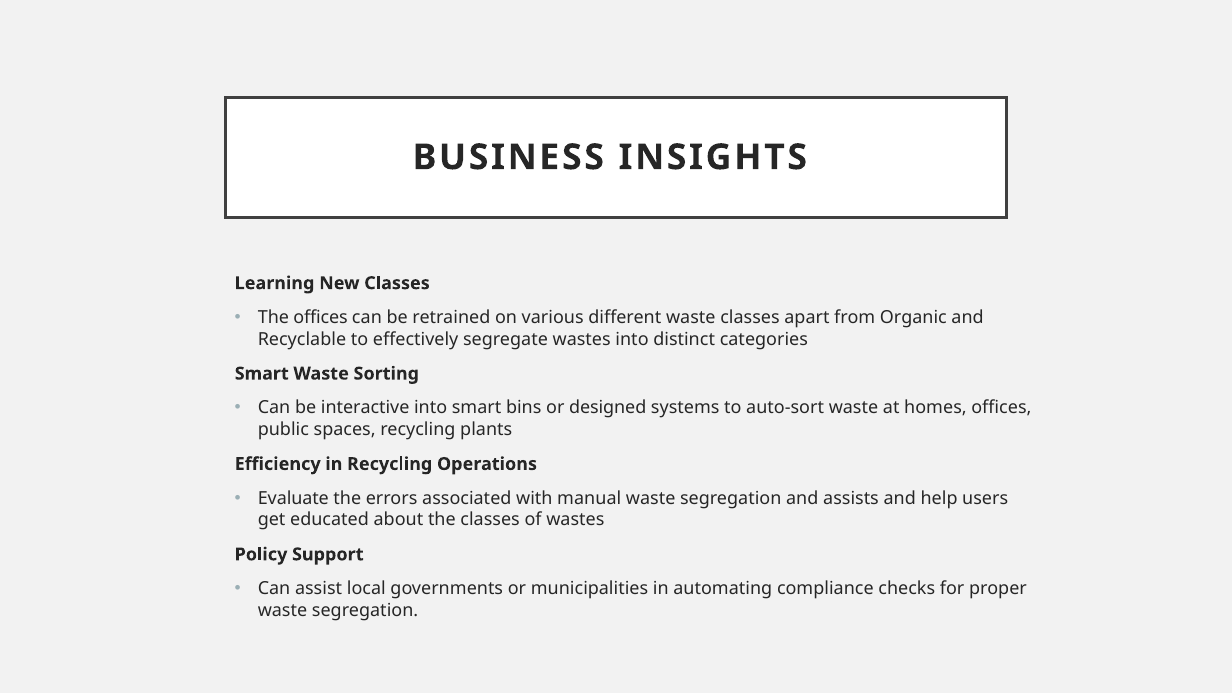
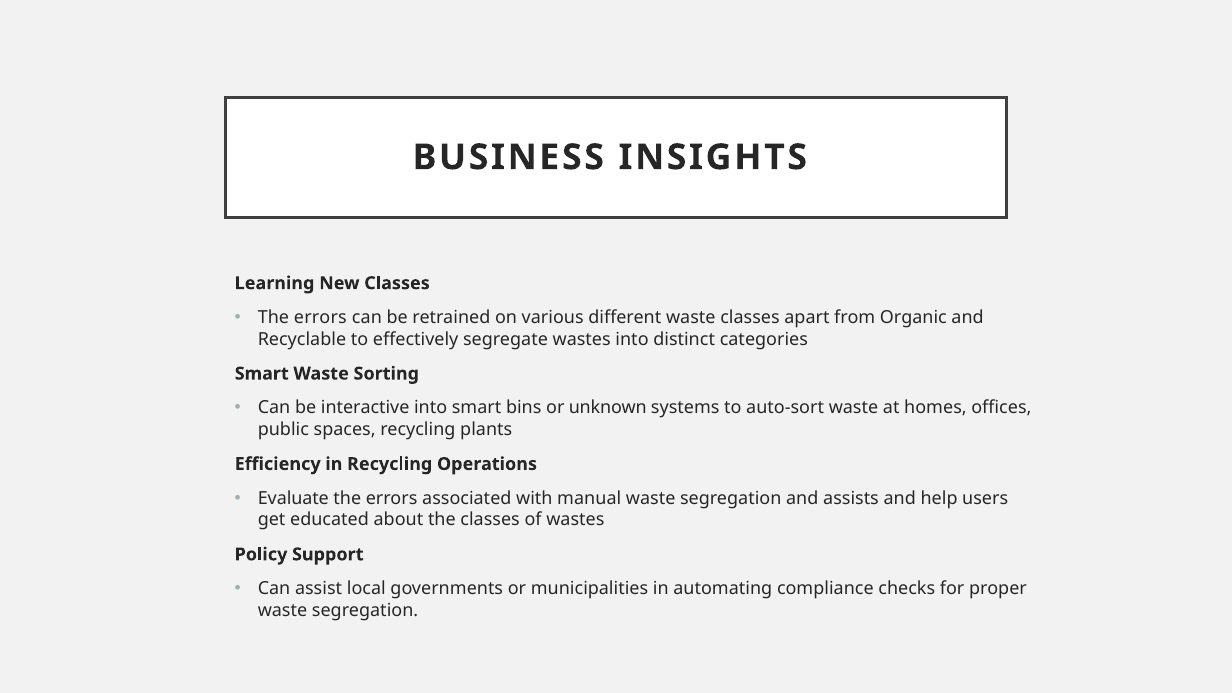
offices at (321, 318): offices -> errors
designed: designed -> unknown
